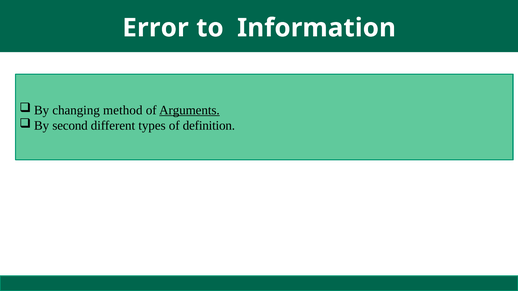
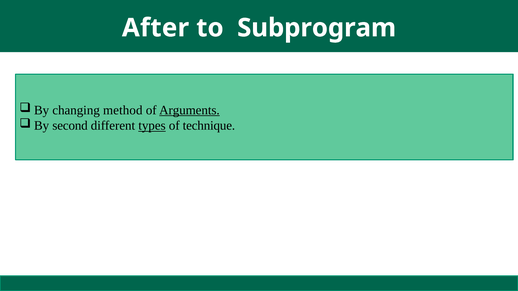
Error: Error -> After
Information: Information -> Subprogram
types underline: none -> present
definition: definition -> technique
